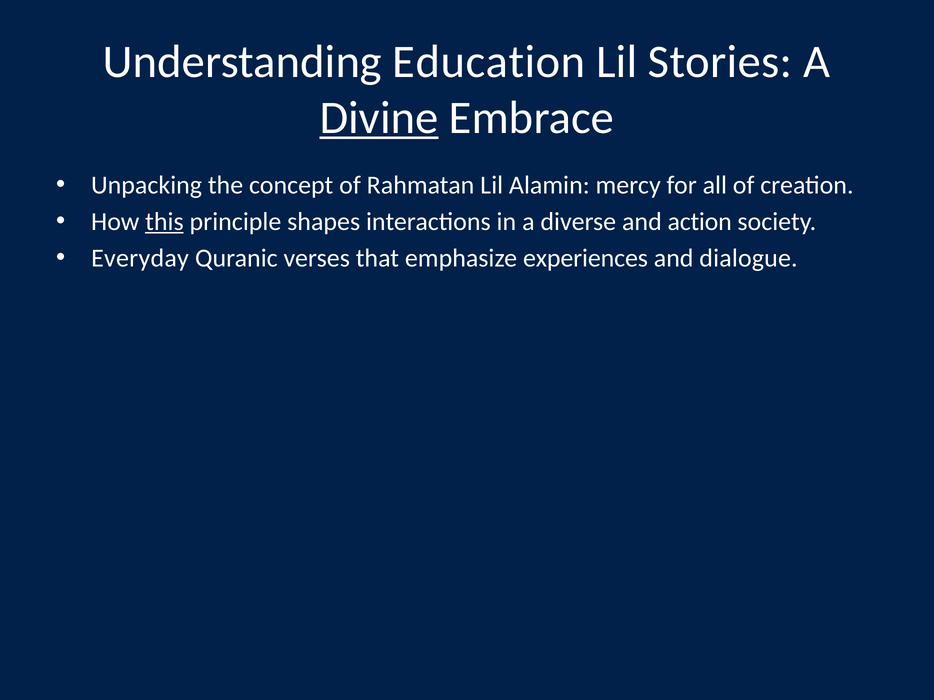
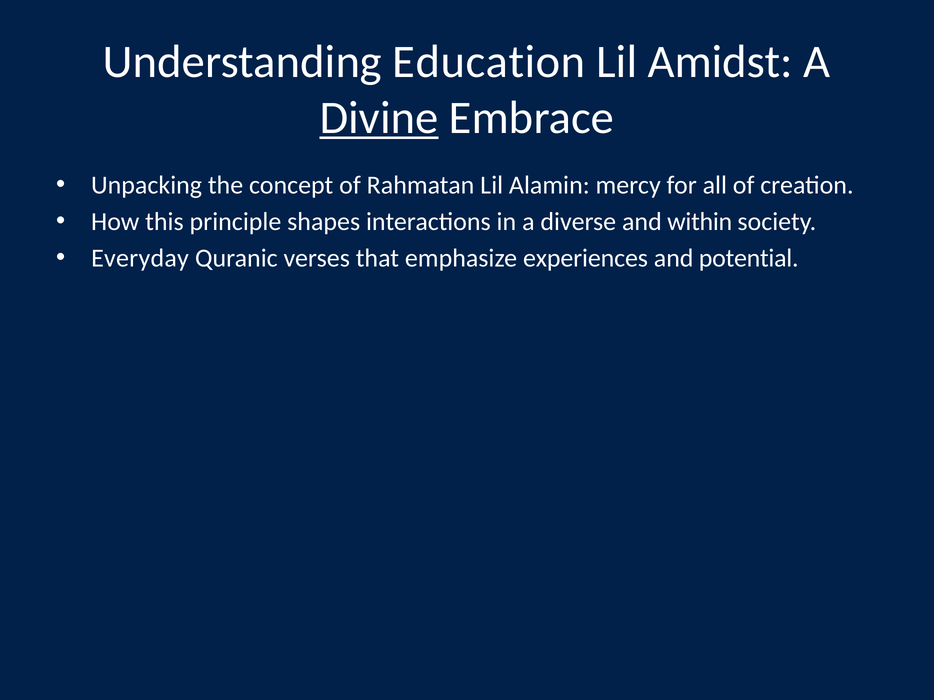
Stories: Stories -> Amidst
this underline: present -> none
action: action -> within
dialogue: dialogue -> potential
